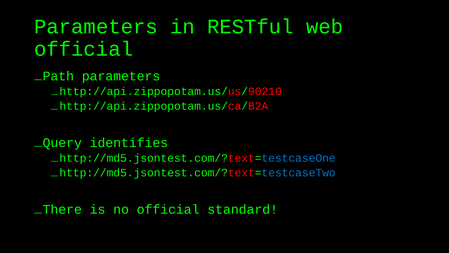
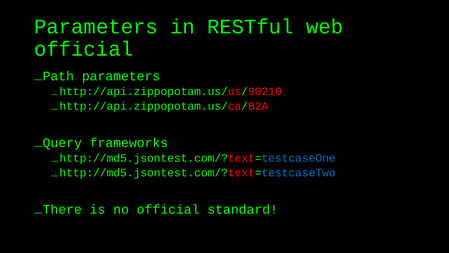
identifies: identifies -> frameworks
